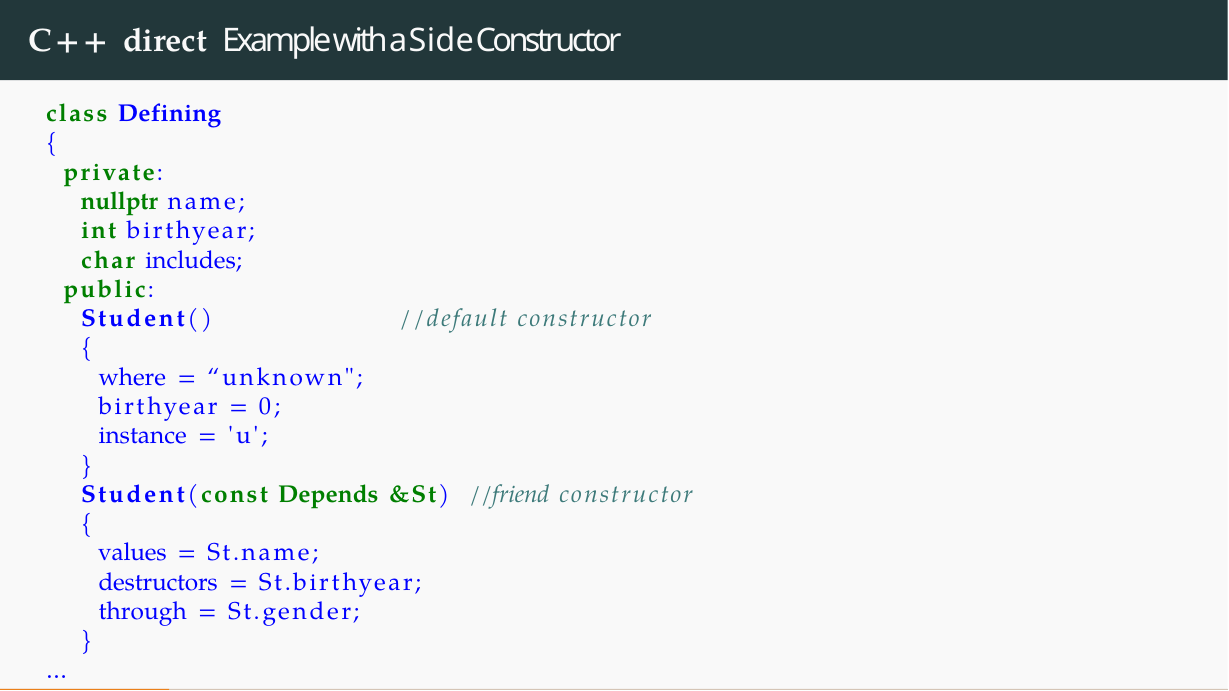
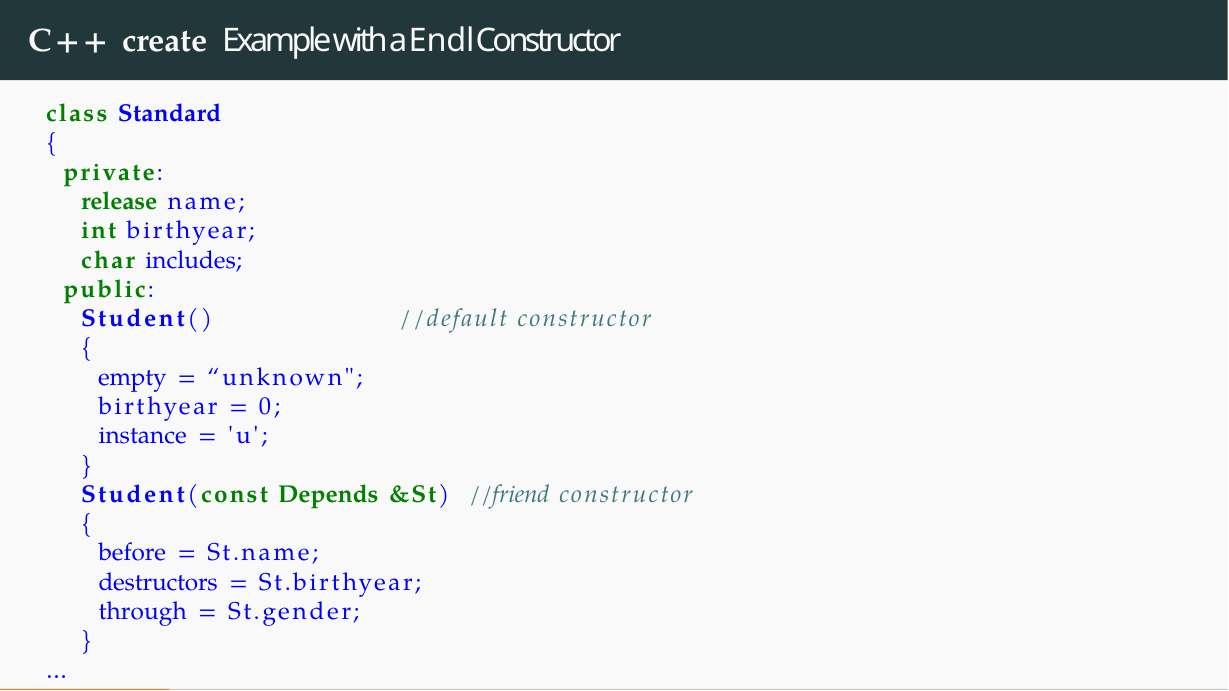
direct: direct -> create
Side: Side -> Endl
Defining: Defining -> Standard
nullptr: nullptr -> release
where: where -> empty
values: values -> before
